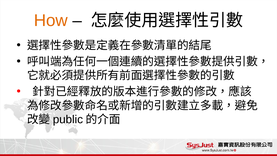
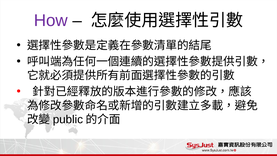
How colour: orange -> purple
